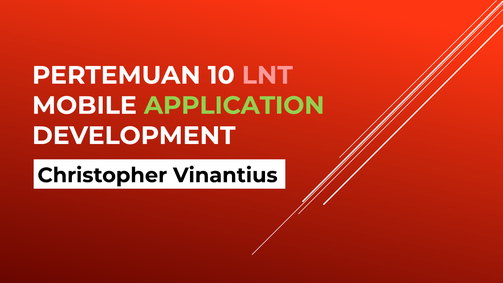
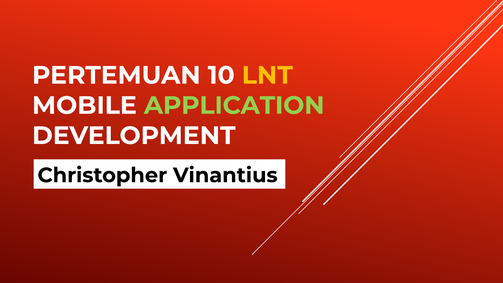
LNT colour: pink -> yellow
